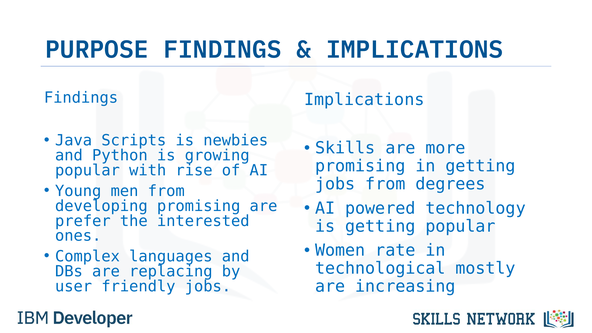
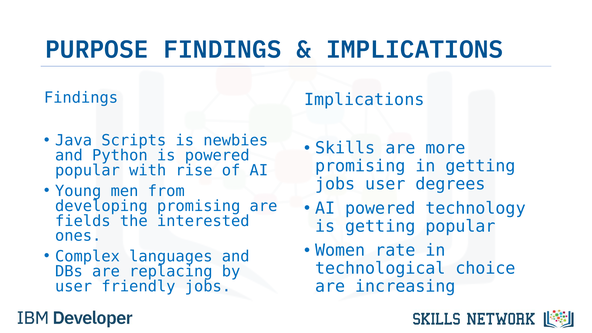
is growing: growing -> powered
jobs from: from -> user
prefer: prefer -> fields
mostly: mostly -> choice
